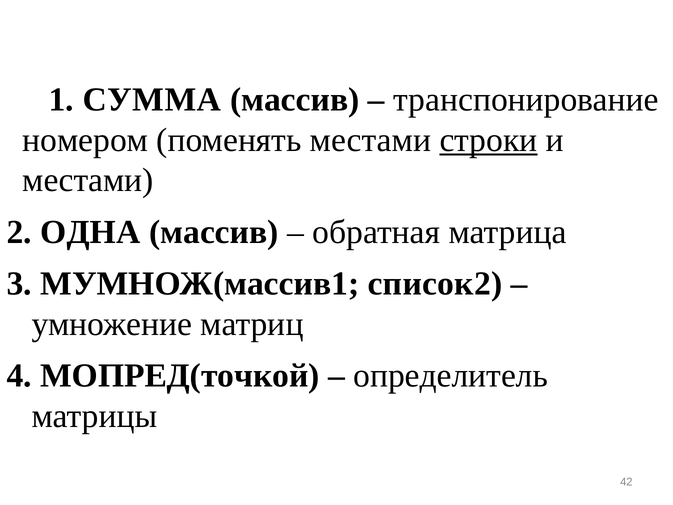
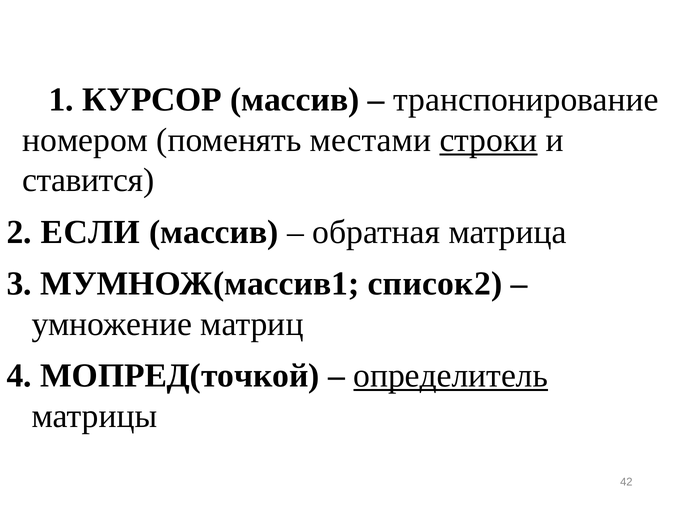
CУММА: CУММА -> КУРСОР
местами at (88, 180): местами -> ставится
ОДНА: ОДНА -> ЕСЛИ
определитель underline: none -> present
